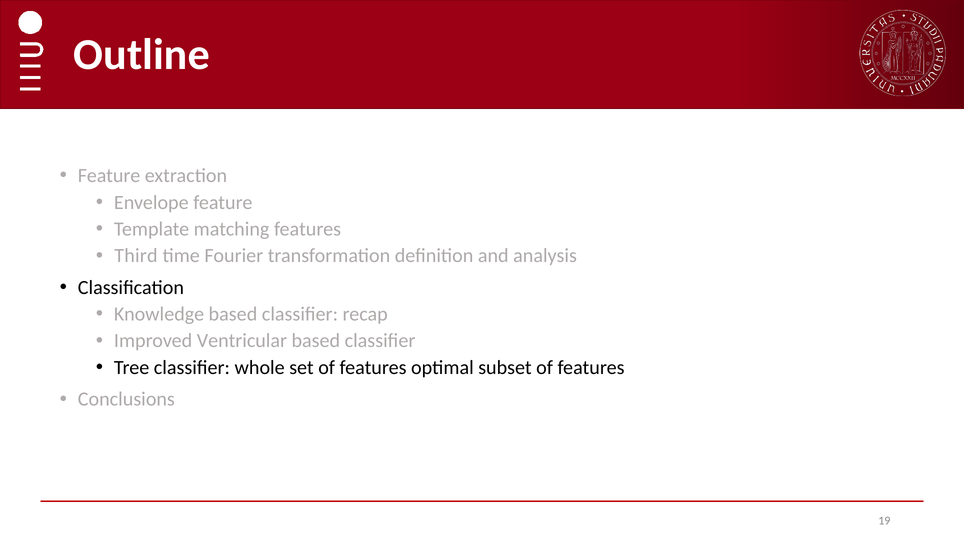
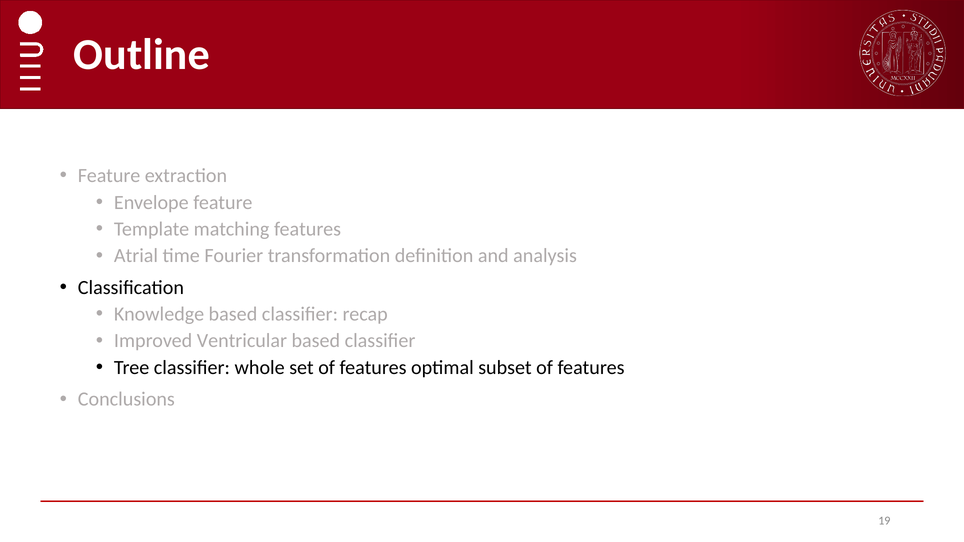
Third: Third -> Atrial
